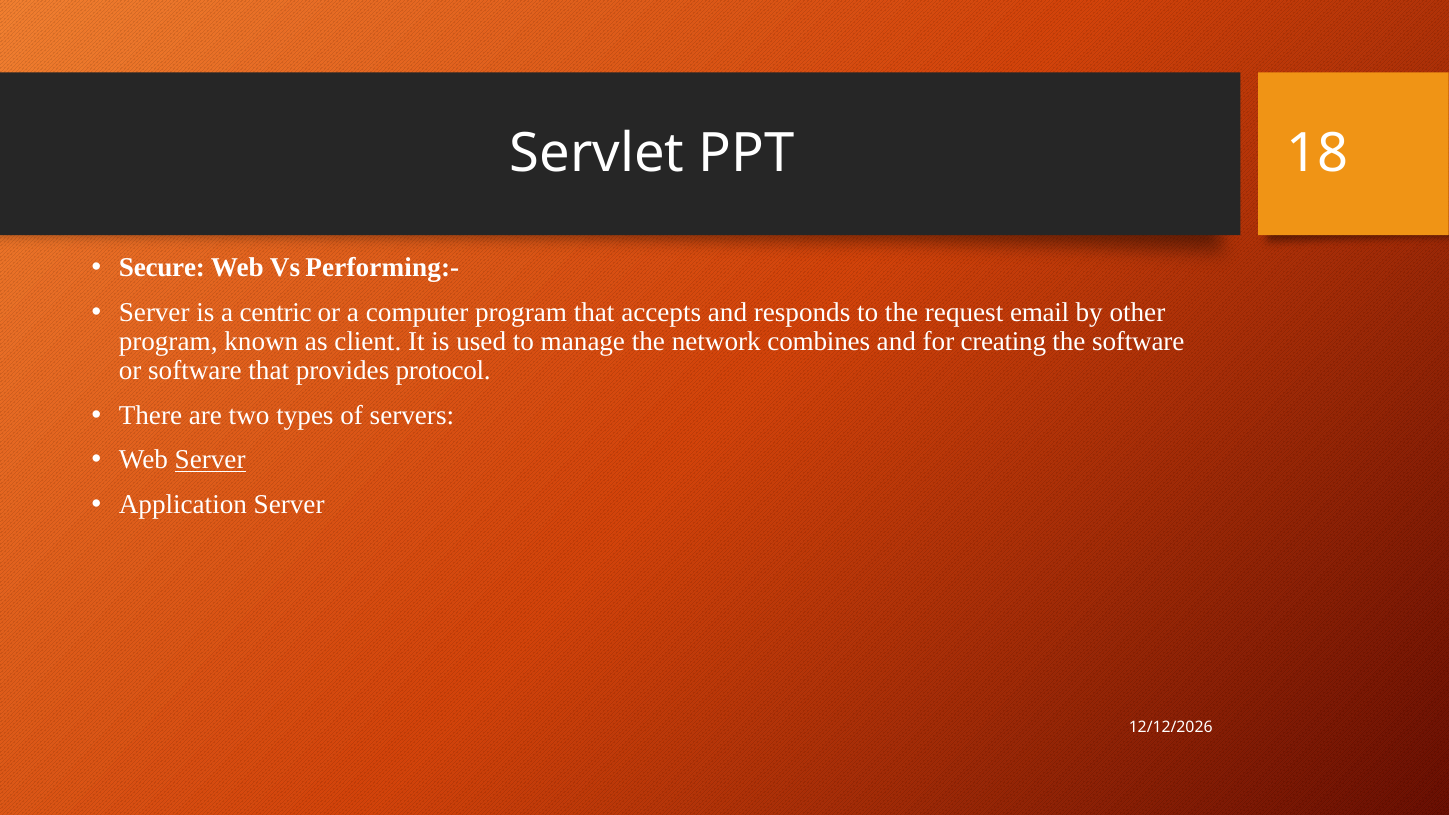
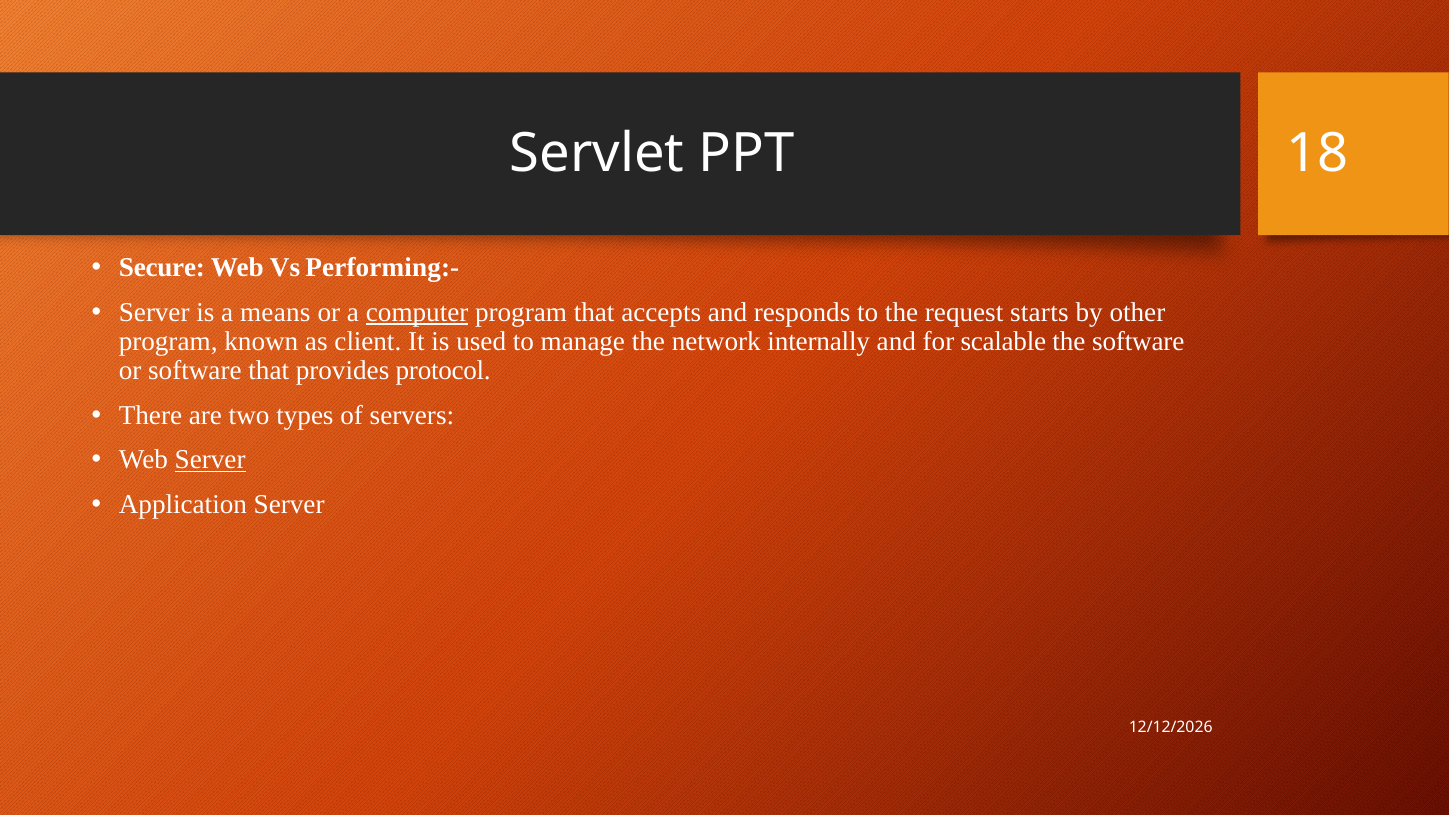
centric: centric -> means
computer underline: none -> present
email: email -> starts
combines: combines -> internally
creating: creating -> scalable
